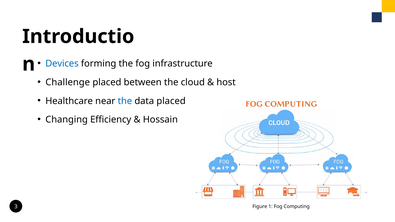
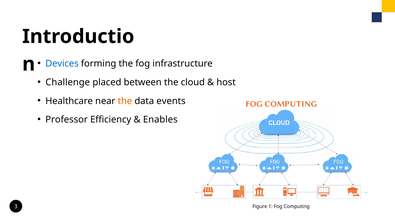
the at (125, 101) colour: blue -> orange
data placed: placed -> events
Changing: Changing -> Professor
Hossain: Hossain -> Enables
